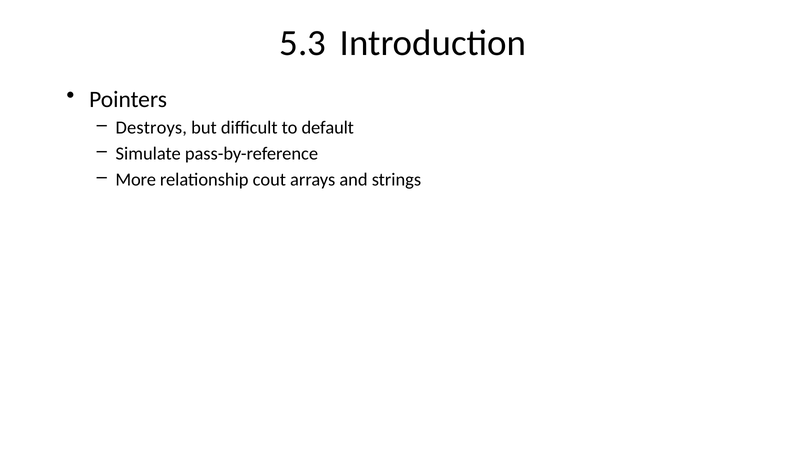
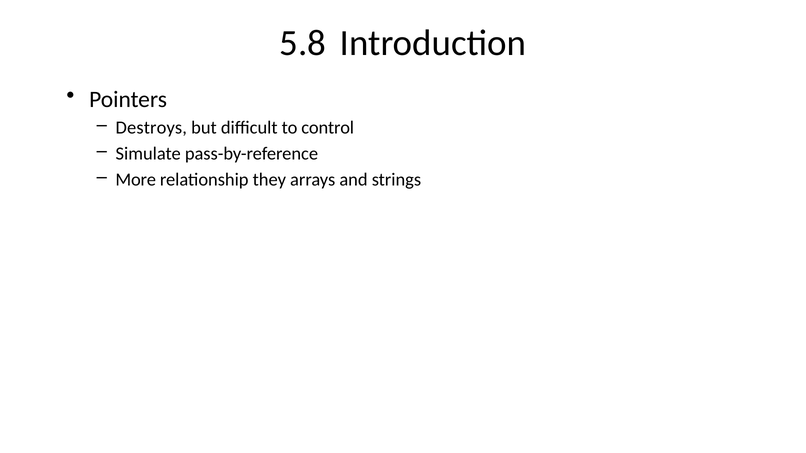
5.3: 5.3 -> 5.8
default: default -> control
cout: cout -> they
